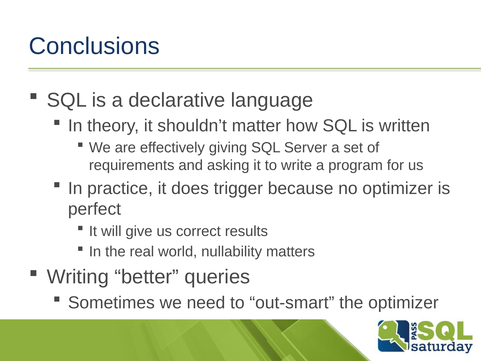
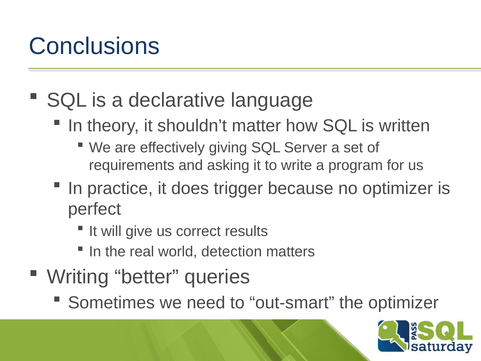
nullability: nullability -> detection
